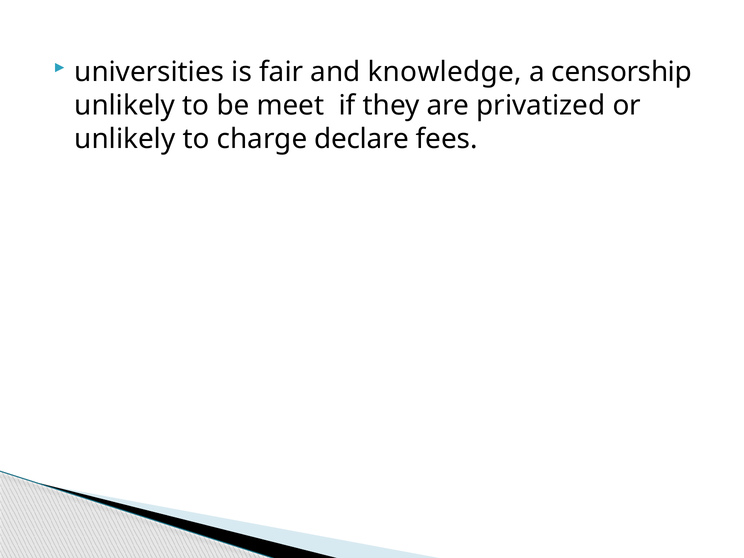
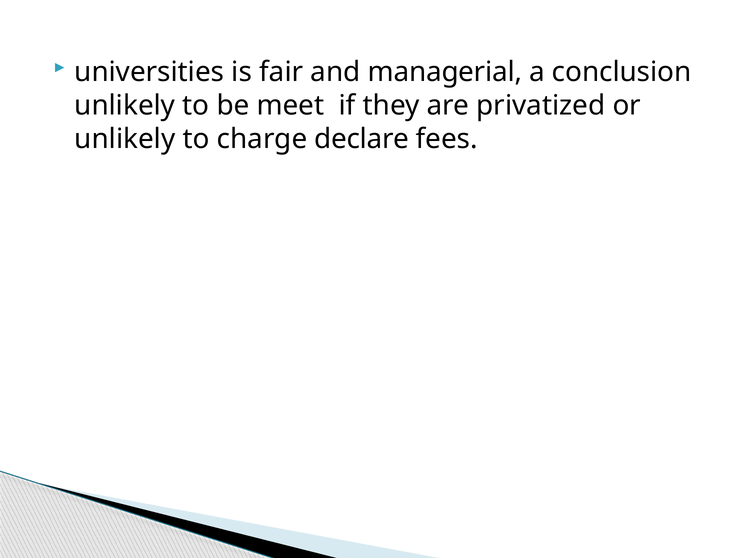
knowledge: knowledge -> managerial
censorship: censorship -> conclusion
